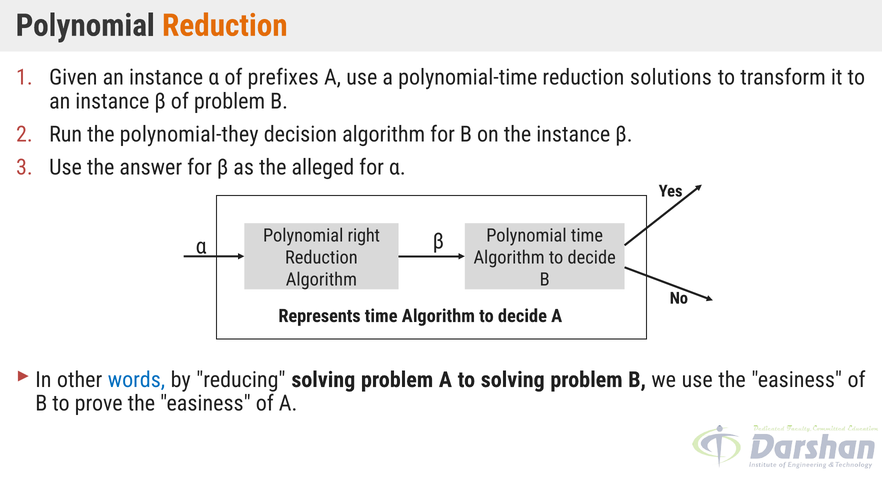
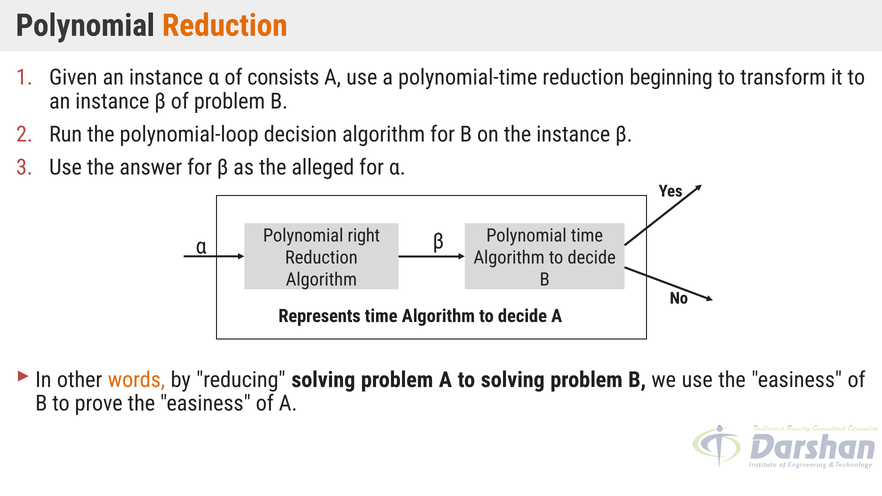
prefixes: prefixes -> consists
solutions: solutions -> beginning
polynomial-they: polynomial-they -> polynomial-loop
words colour: blue -> orange
